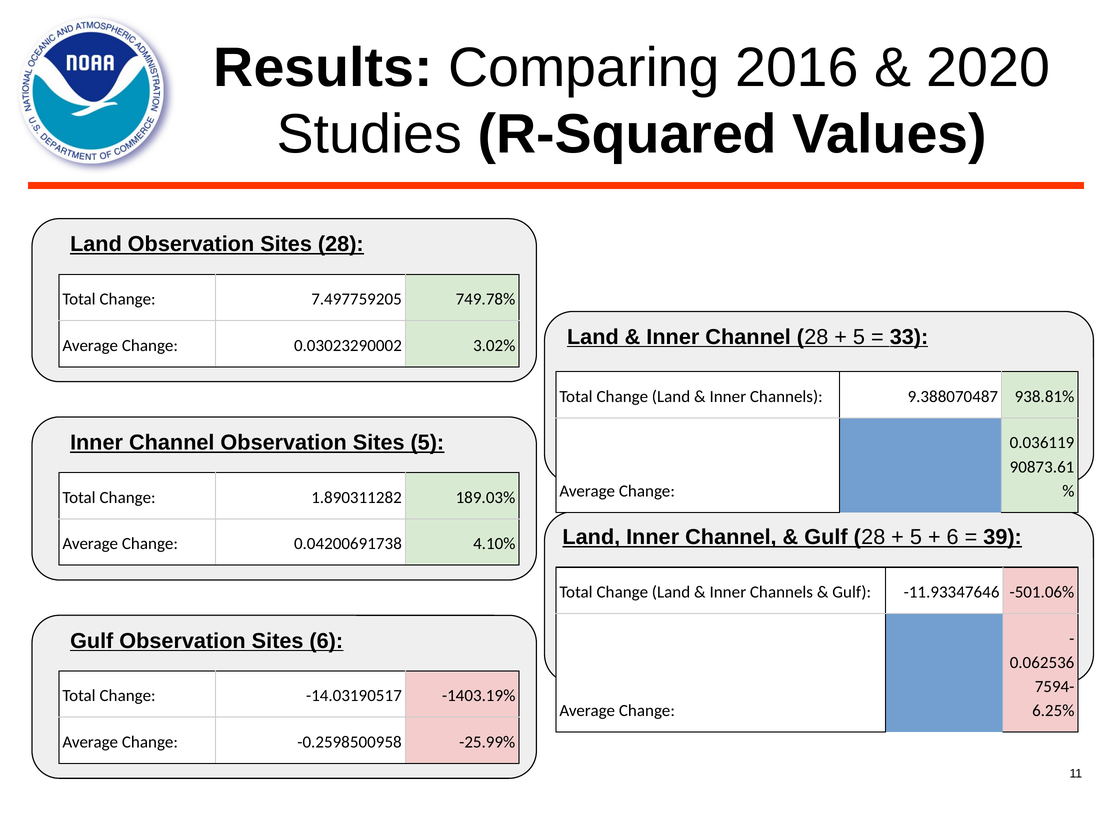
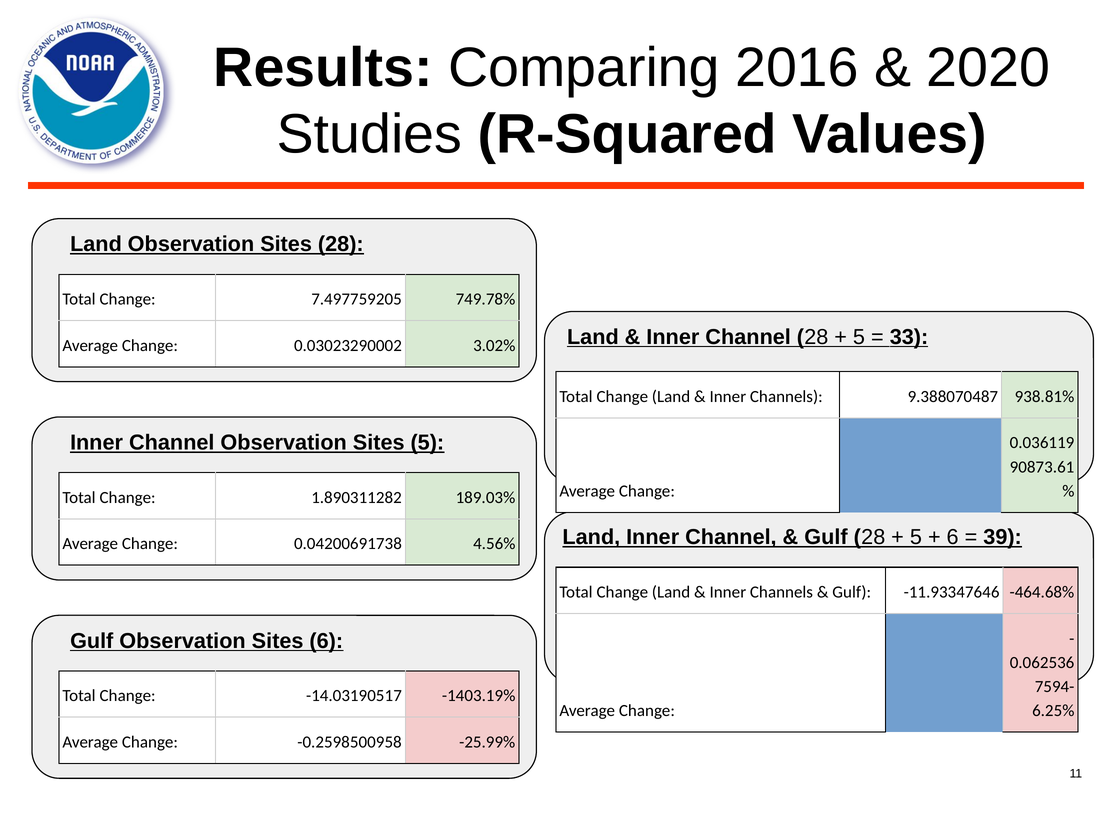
4.10%: 4.10% -> 4.56%
-501.06%: -501.06% -> -464.68%
